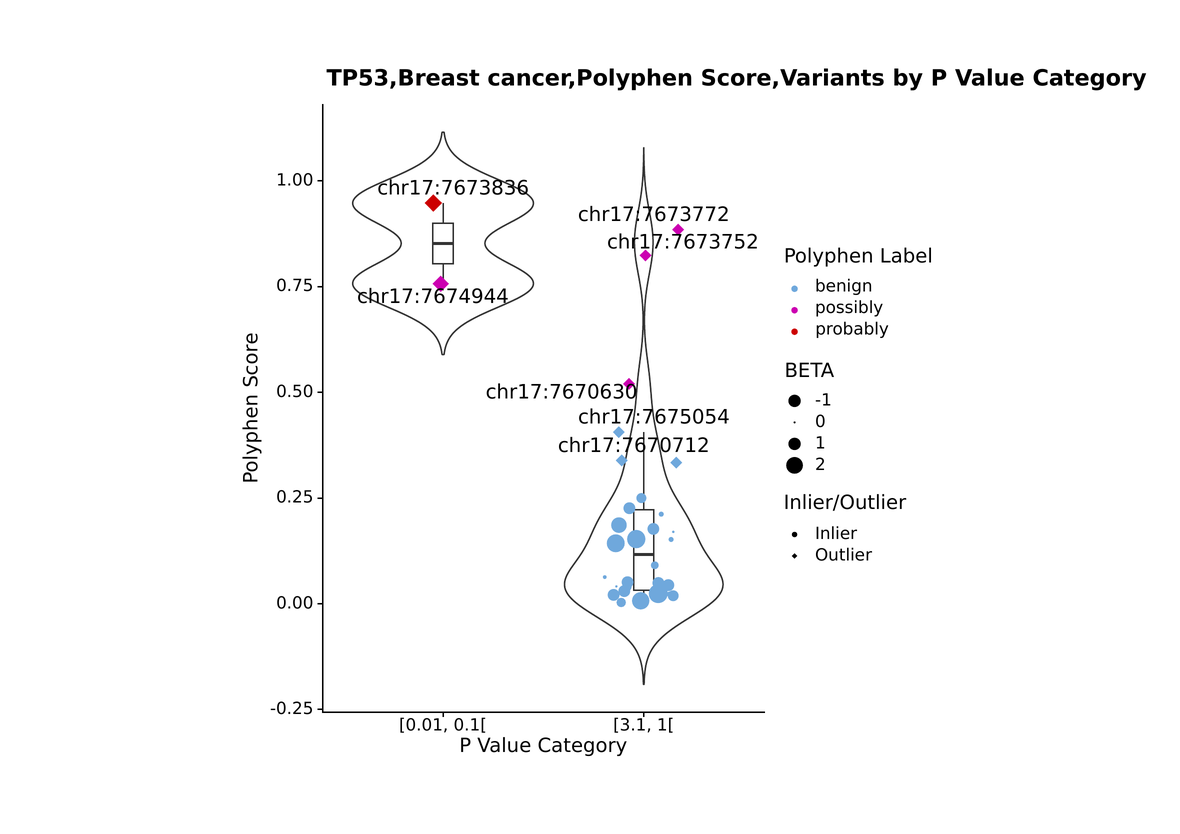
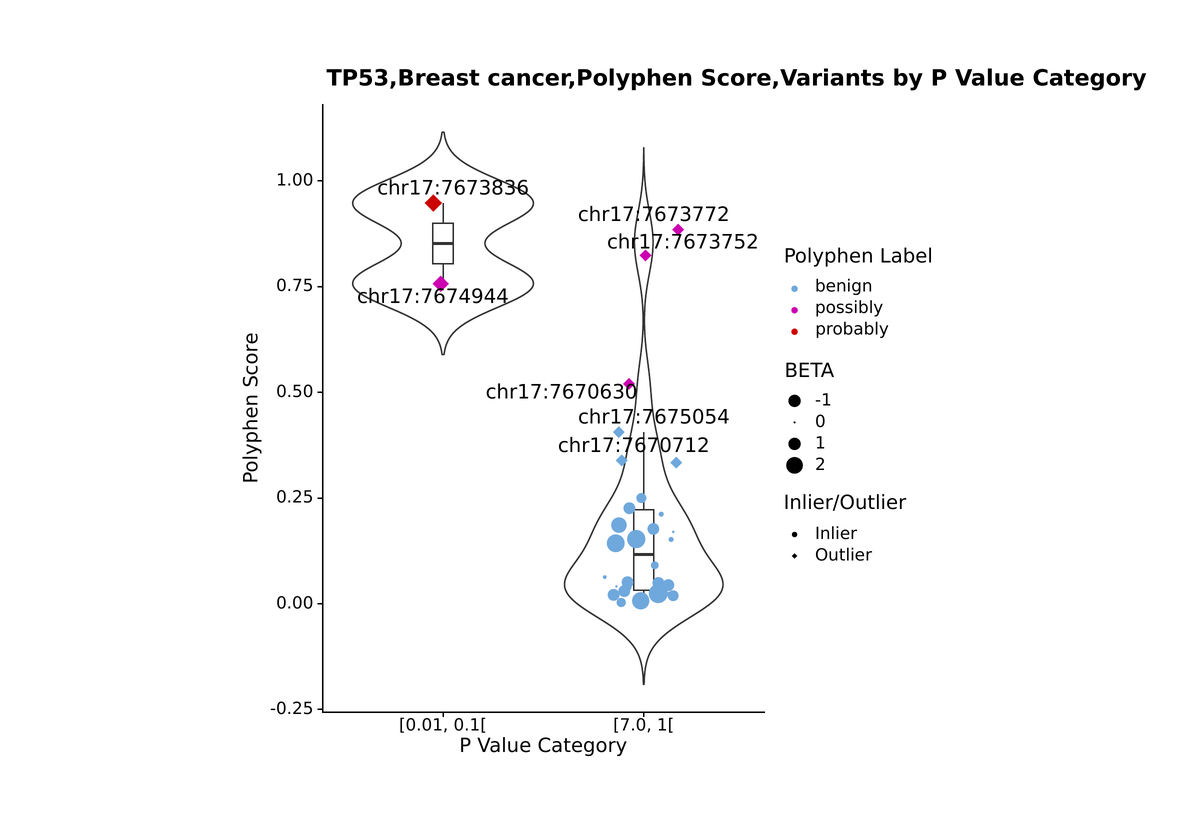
3.1: 3.1 -> 7.0
